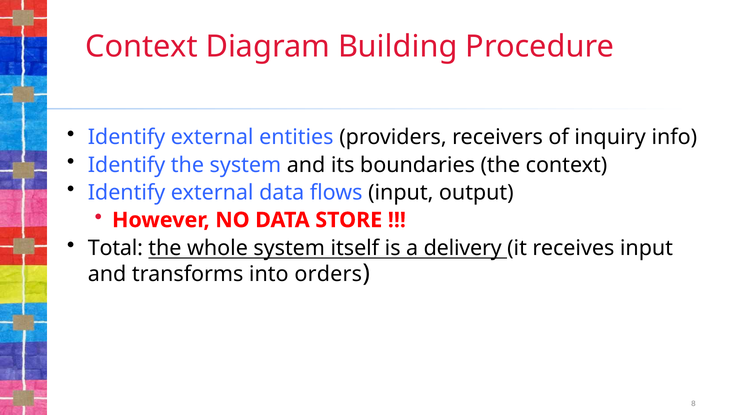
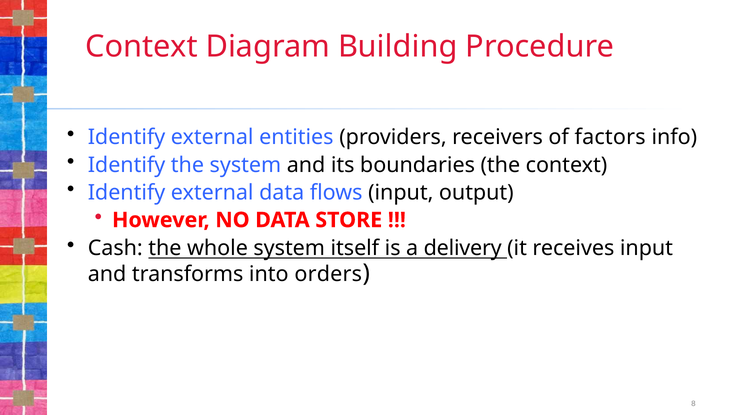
inquiry: inquiry -> factors
Total: Total -> Cash
